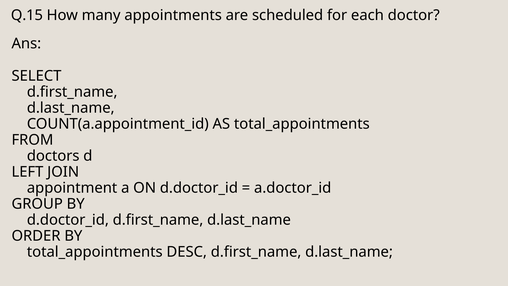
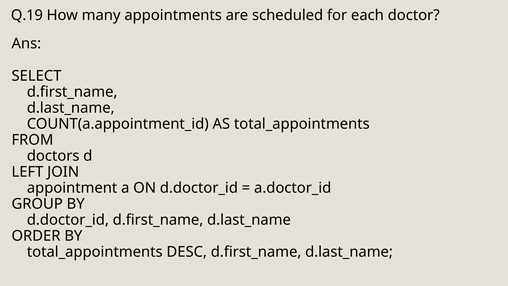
Q.15: Q.15 -> Q.19
